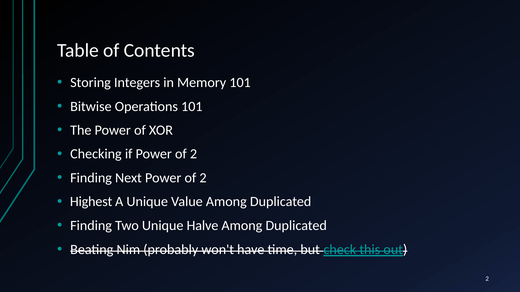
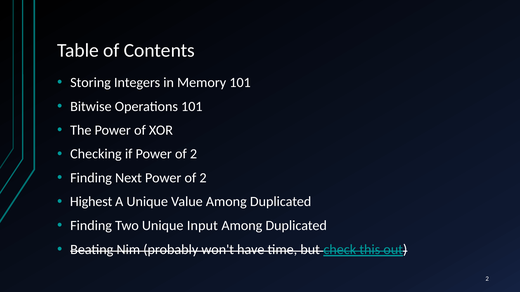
Halve: Halve -> Input
